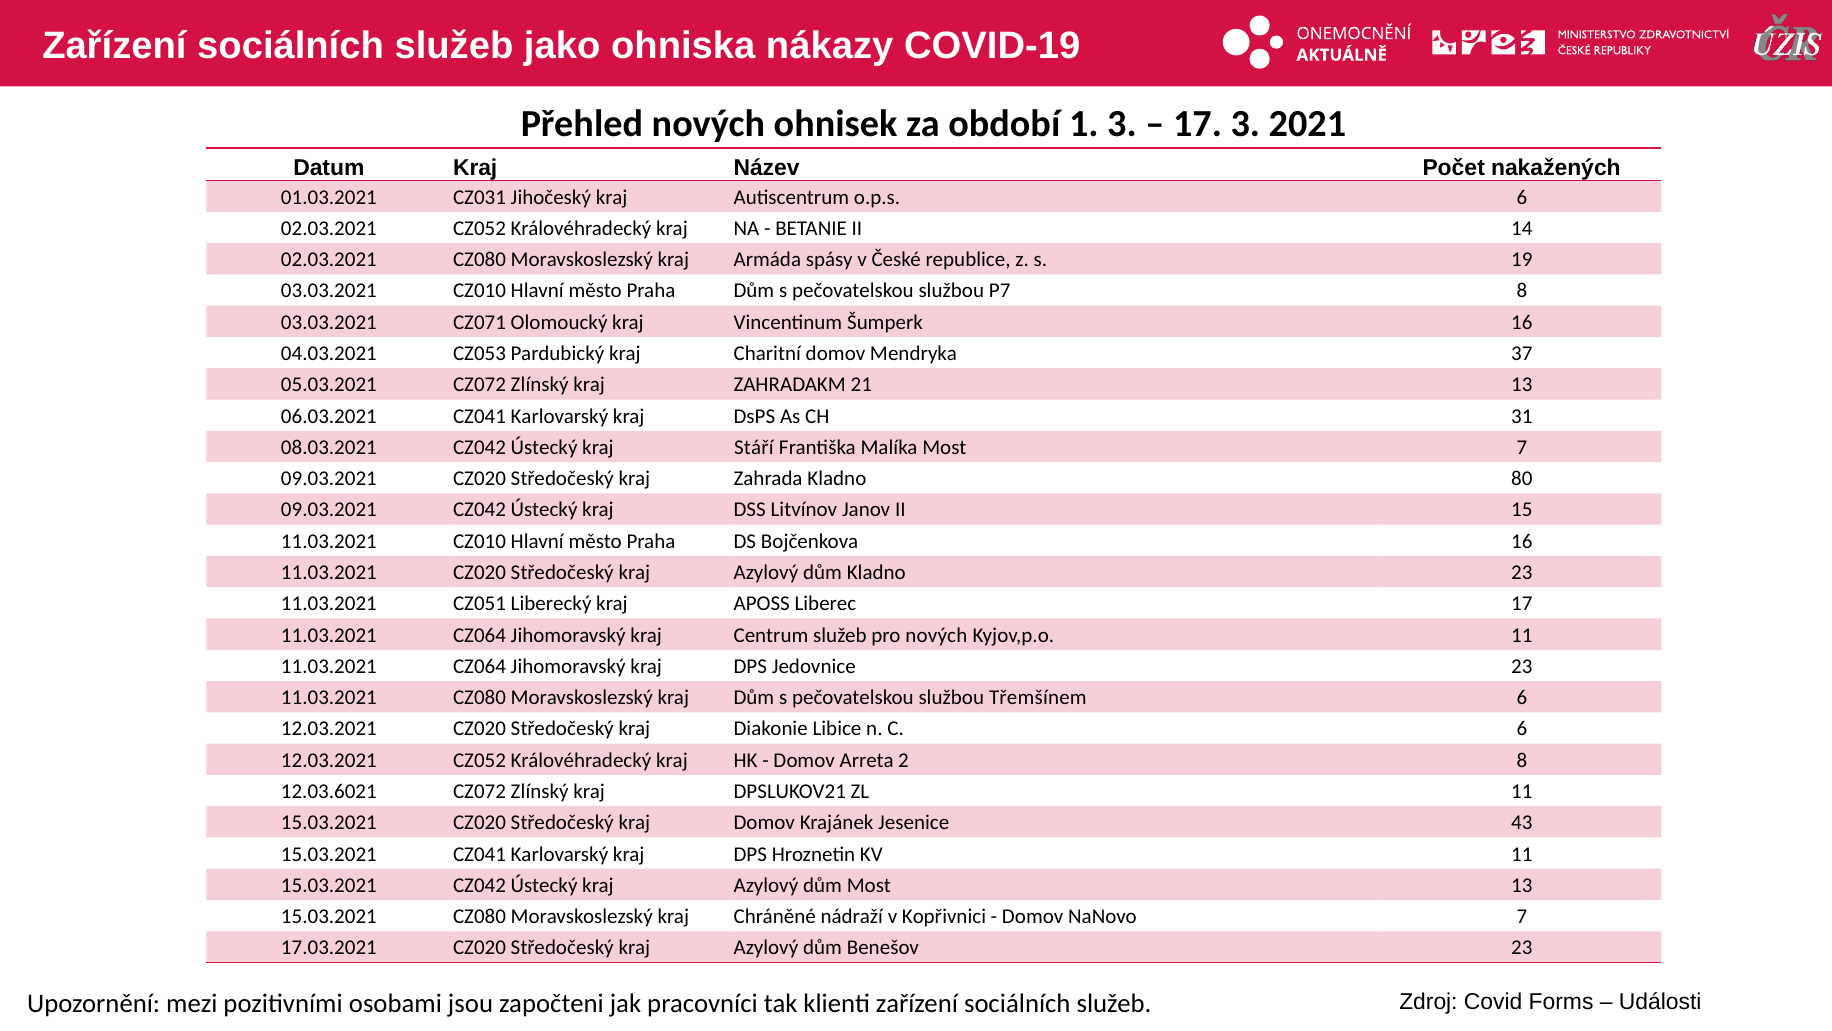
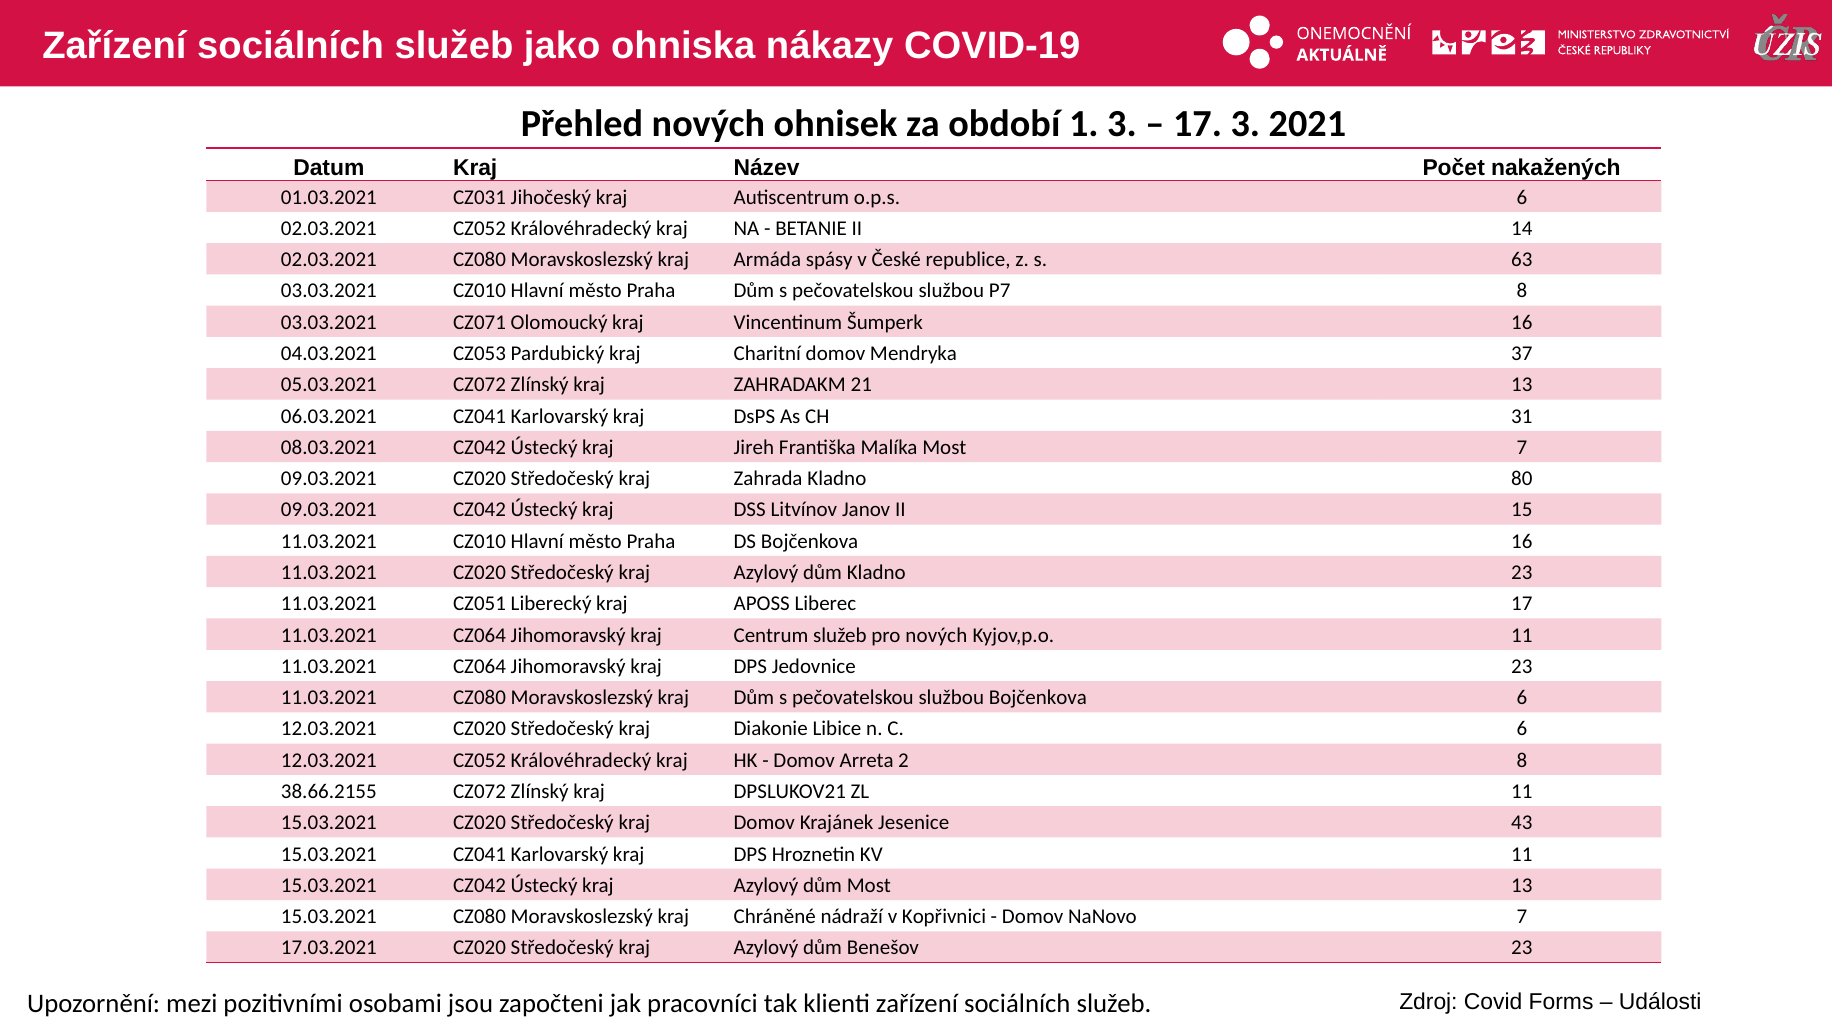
19: 19 -> 63
Stáří: Stáří -> Jireh
službou Třemšínem: Třemšínem -> Bojčenkova
12.03.6021: 12.03.6021 -> 38.66.2155
